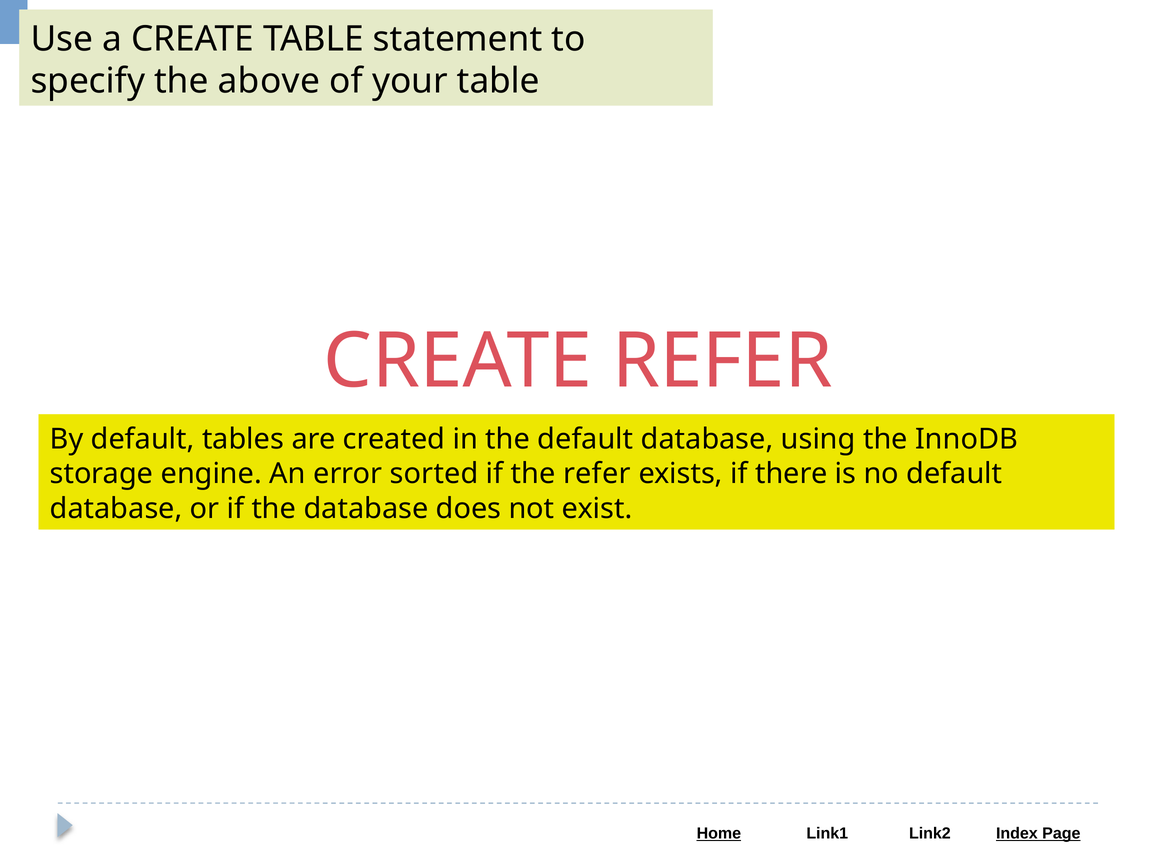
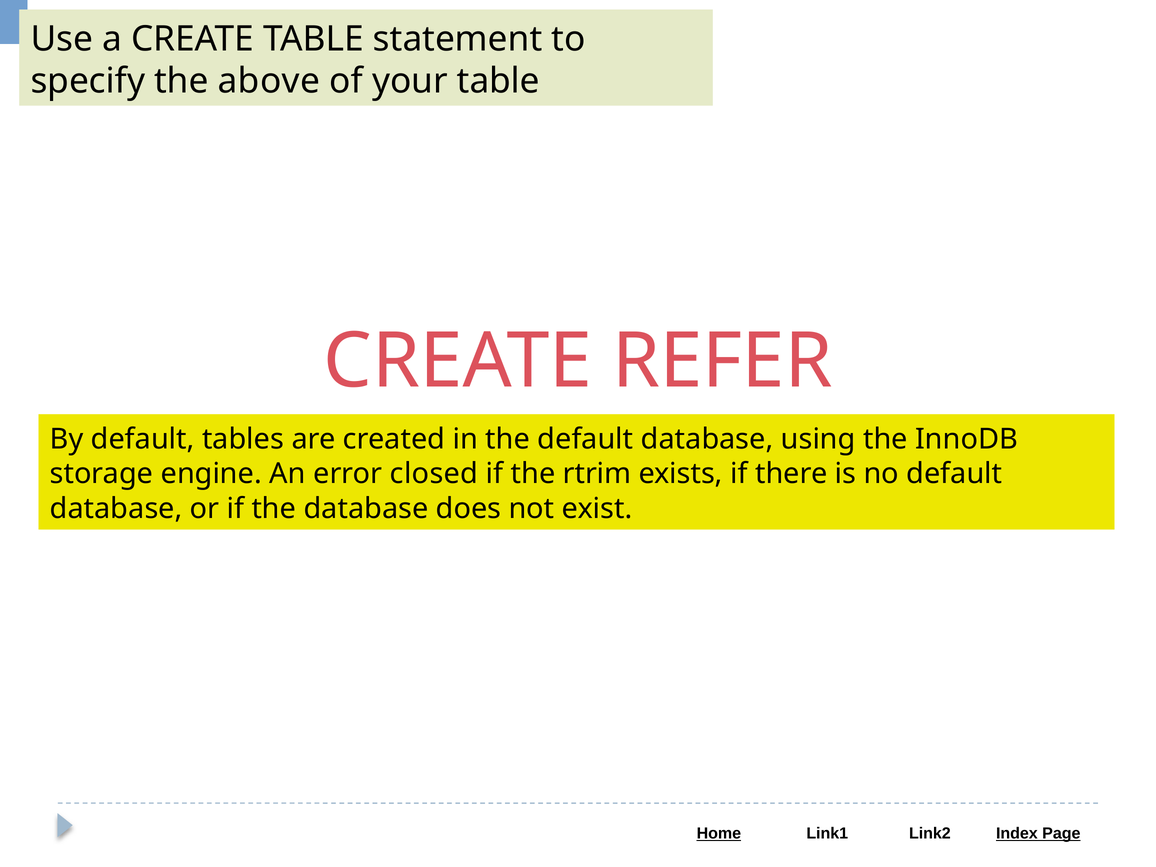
sorted: sorted -> closed
the refer: refer -> rtrim
